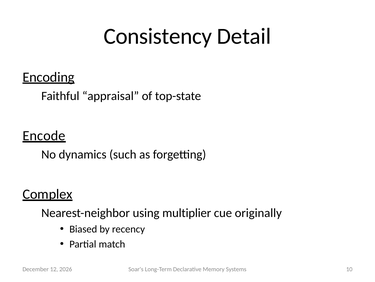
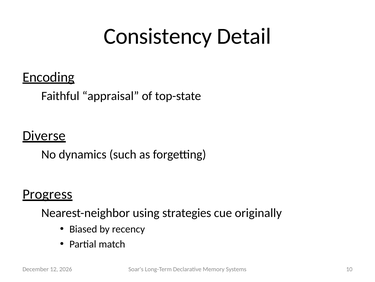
Encode: Encode -> Diverse
Complex: Complex -> Progress
multiplier: multiplier -> strategies
